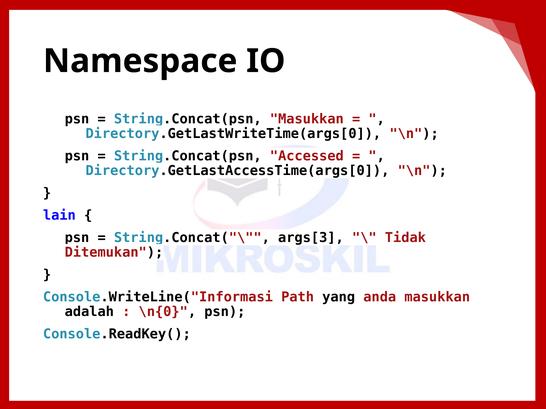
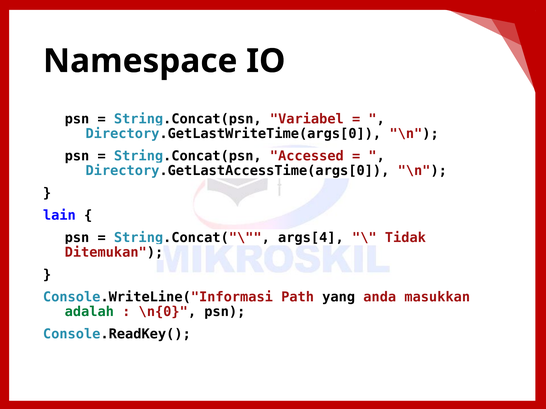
String.Concat(psn Masukkan: Masukkan -> Variabel
args[3: args[3 -> args[4
adalah colour: black -> green
